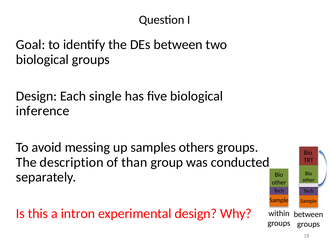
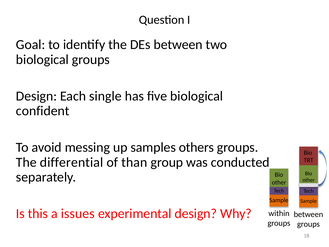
inference: inference -> confident
description: description -> differential
intron: intron -> issues
